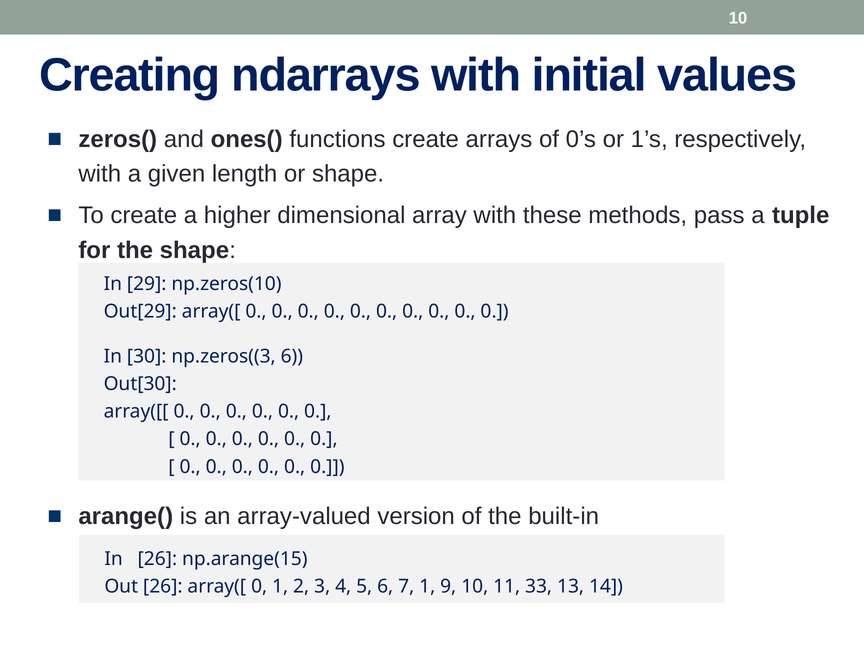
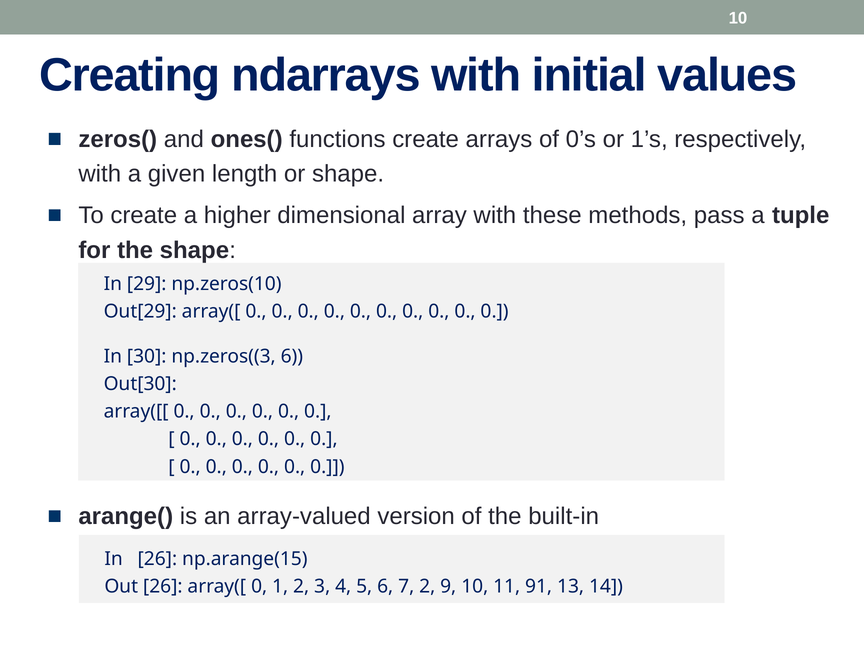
7 1: 1 -> 2
33: 33 -> 91
